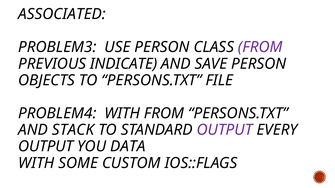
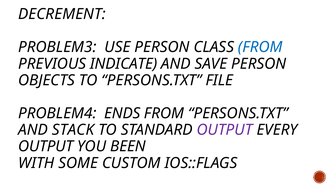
ASSOCIATED: ASSOCIATED -> DECREMENT
FROM at (260, 47) colour: purple -> blue
PROBLEM4 WITH: WITH -> ENDS
DATA: DATA -> BEEN
